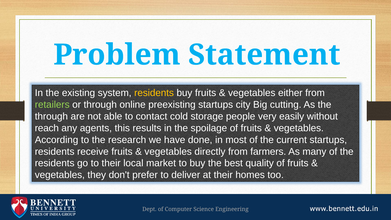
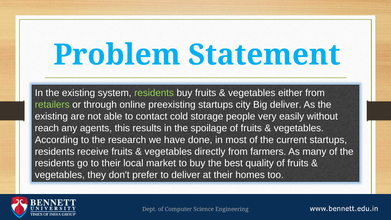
residents at (154, 93) colour: yellow -> light green
Big cutting: cutting -> deliver
through at (51, 116): through -> existing
